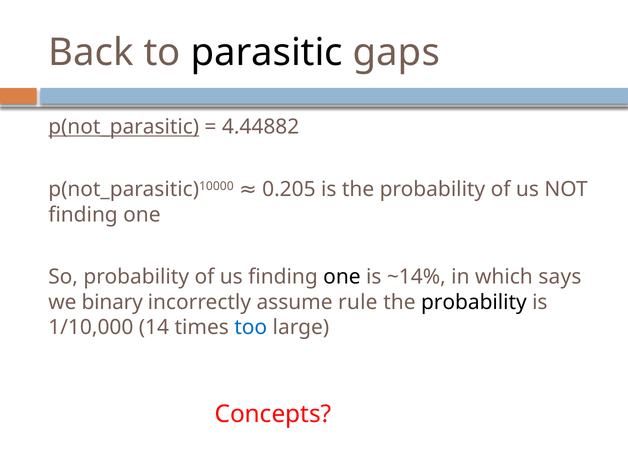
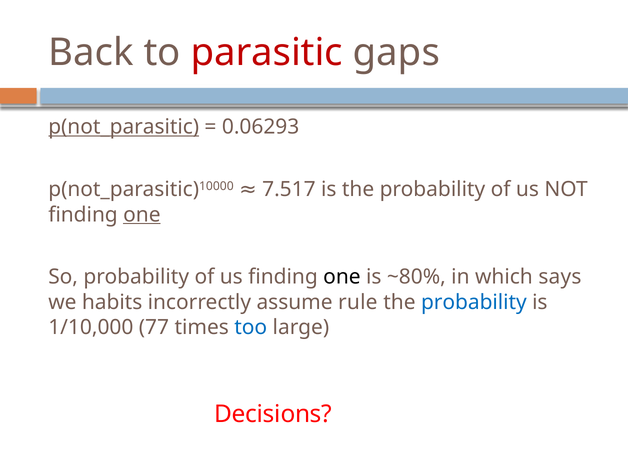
parasitic colour: black -> red
4.44882: 4.44882 -> 0.06293
0.205: 0.205 -> 7.517
one at (142, 215) underline: none -> present
~14%: ~14% -> ~80%
binary: binary -> habits
probability at (474, 302) colour: black -> blue
14: 14 -> 77
Concepts: Concepts -> Decisions
